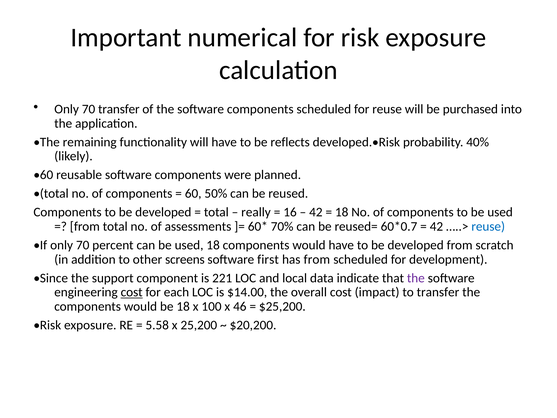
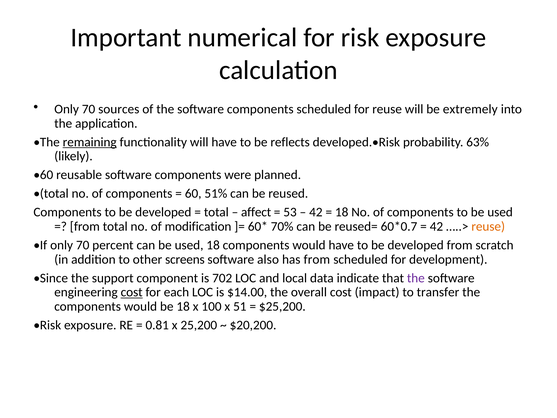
70 transfer: transfer -> sources
purchased: purchased -> extremely
remaining underline: none -> present
40%: 40% -> 63%
50%: 50% -> 51%
really: really -> affect
16: 16 -> 53
assessments: assessments -> modification
reuse at (488, 226) colour: blue -> orange
first: first -> also
221: 221 -> 702
46: 46 -> 51
5.58: 5.58 -> 0.81
